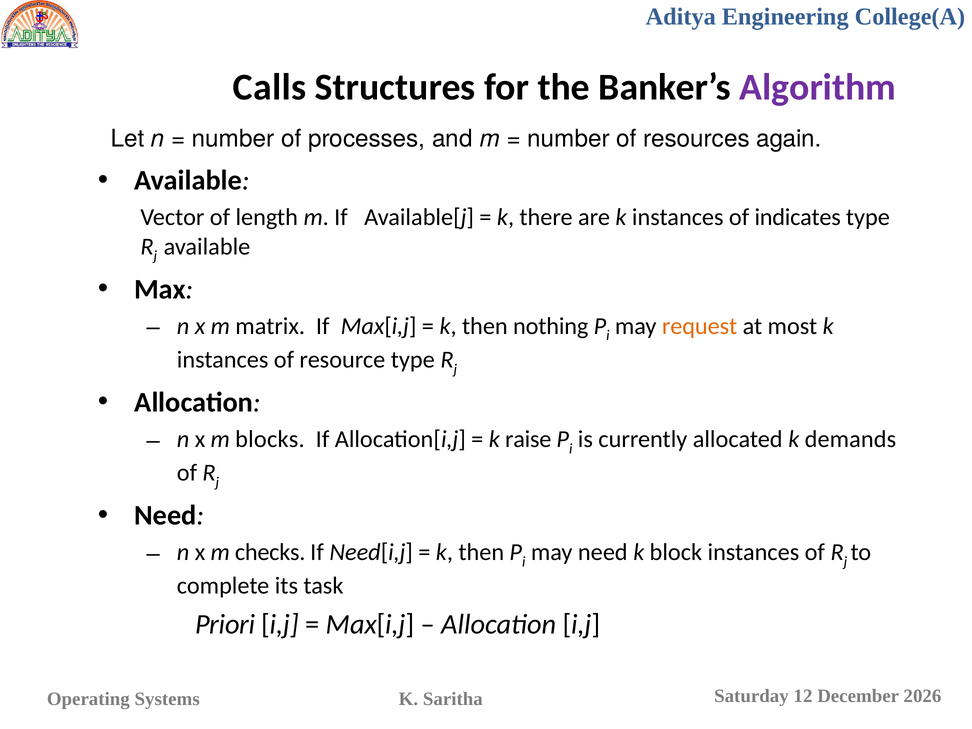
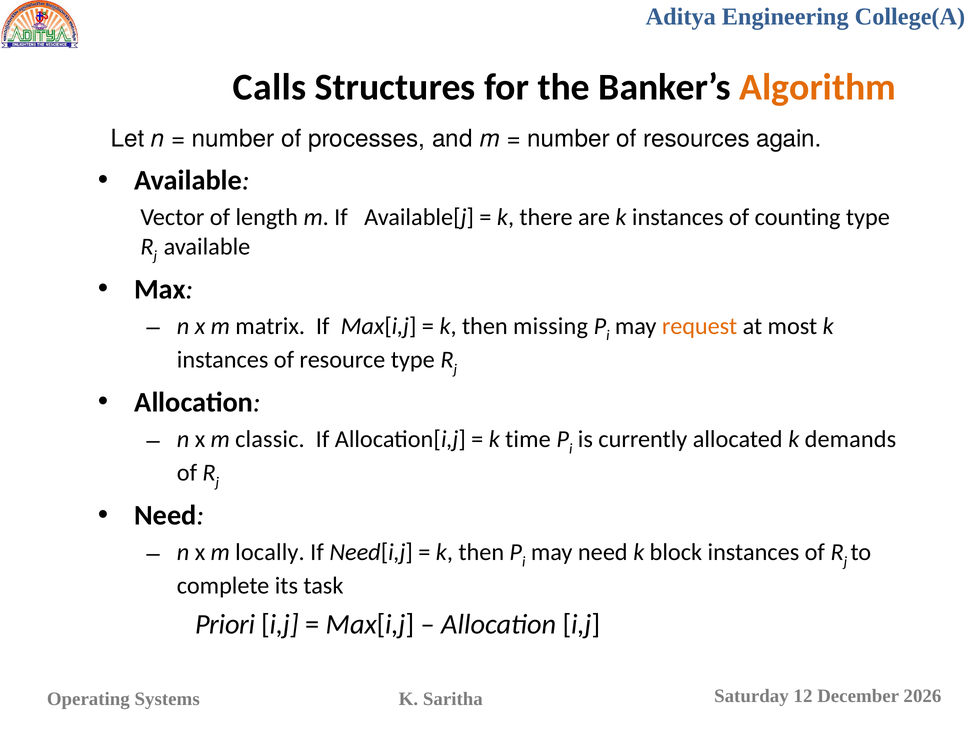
Algorithm colour: purple -> orange
indicates: indicates -> counting
nothing: nothing -> missing
blocks: blocks -> classic
raise: raise -> time
checks: checks -> locally
